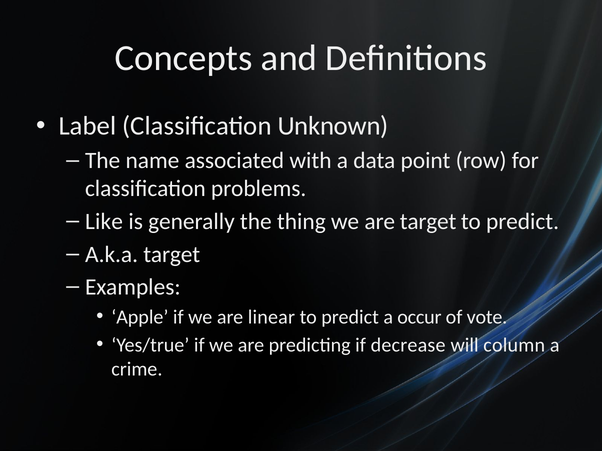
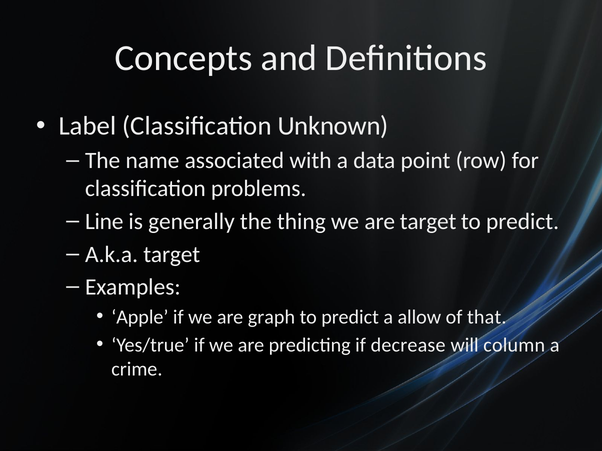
Like: Like -> Line
linear: linear -> graph
occur: occur -> allow
vote: vote -> that
